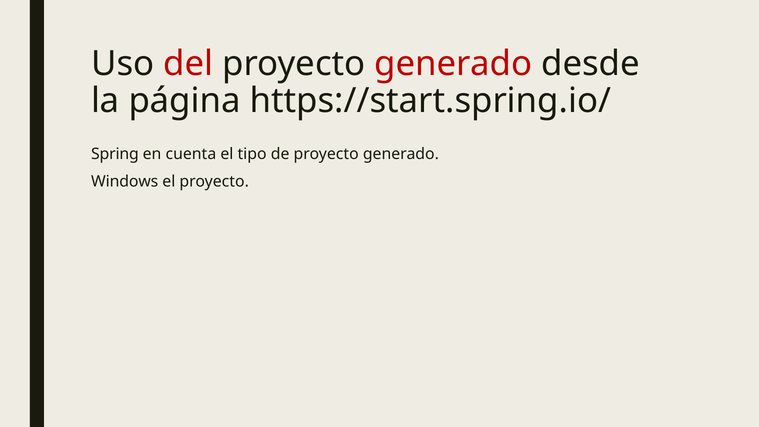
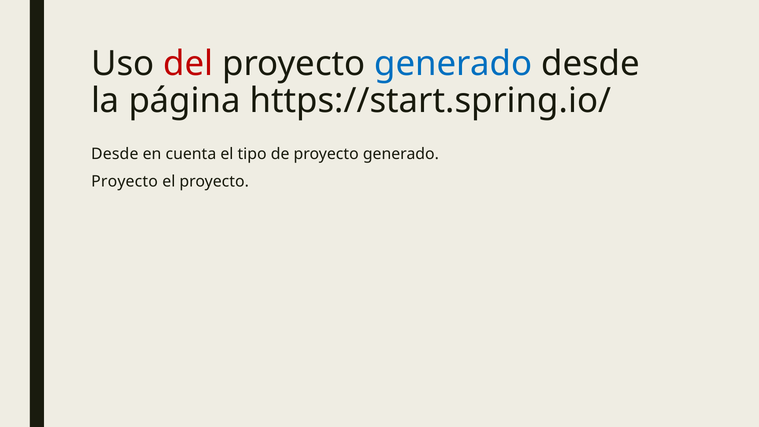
generado at (453, 64) colour: red -> blue
Spring at (115, 154): Spring -> Desde
Windows at (125, 182): Windows -> Proyecto
